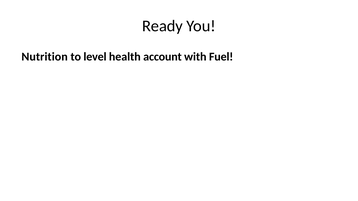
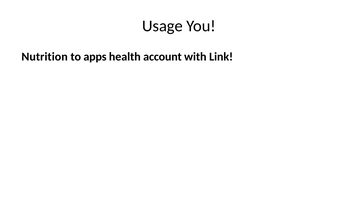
Ready: Ready -> Usage
level: level -> apps
Fuel: Fuel -> Link
